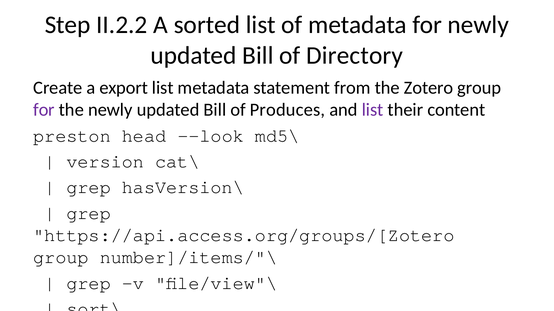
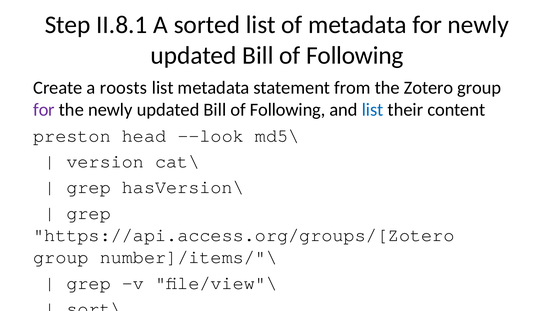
II.2.2: II.2.2 -> II.8.1
Directory at (355, 55): Directory -> Following
export: export -> roosts
Produces at (287, 110): Produces -> Following
list at (373, 110) colour: purple -> blue
